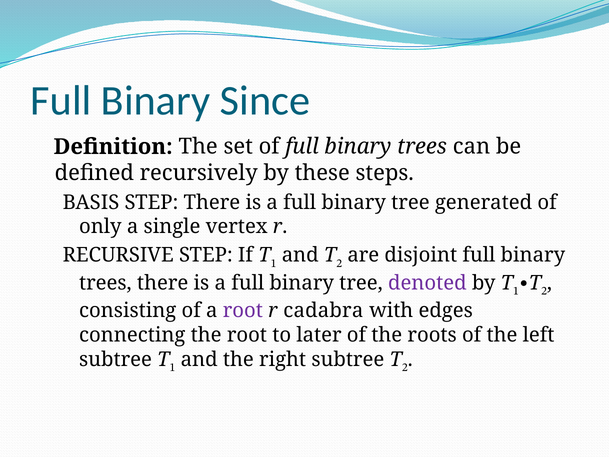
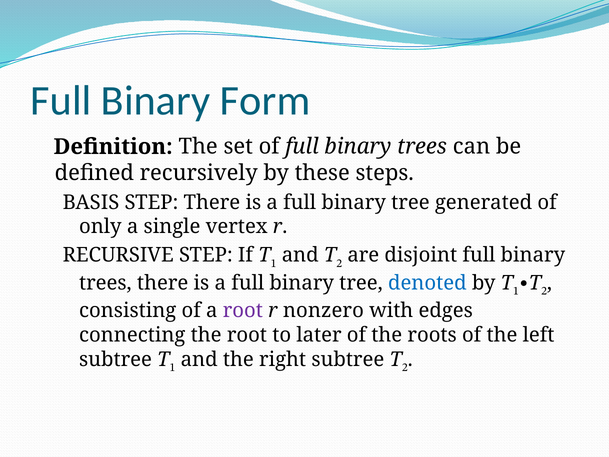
Since: Since -> Form
denoted colour: purple -> blue
cadabra: cadabra -> nonzero
